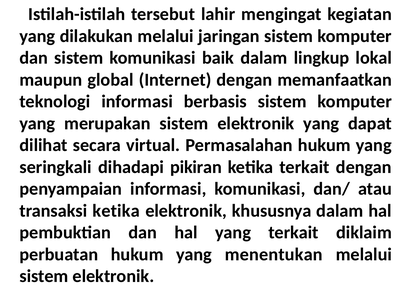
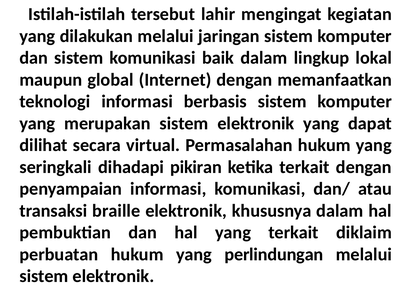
transaksi ketika: ketika -> braille
menentukan: menentukan -> perlindungan
